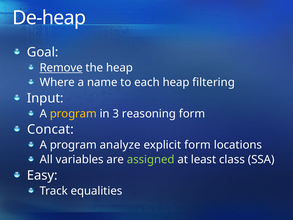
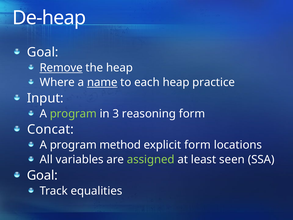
name underline: none -> present
filtering: filtering -> practice
program at (73, 114) colour: yellow -> light green
analyze: analyze -> method
class: class -> seen
Easy at (42, 175): Easy -> Goal
